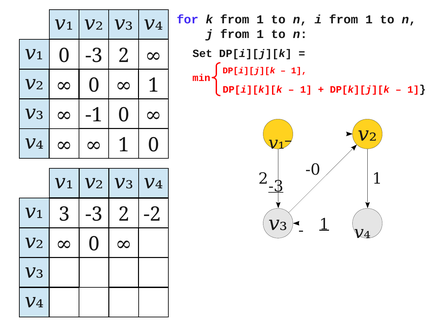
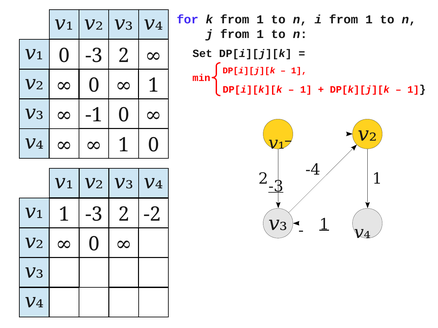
-0: -0 -> -4
v₁ 3: 3 -> 1
